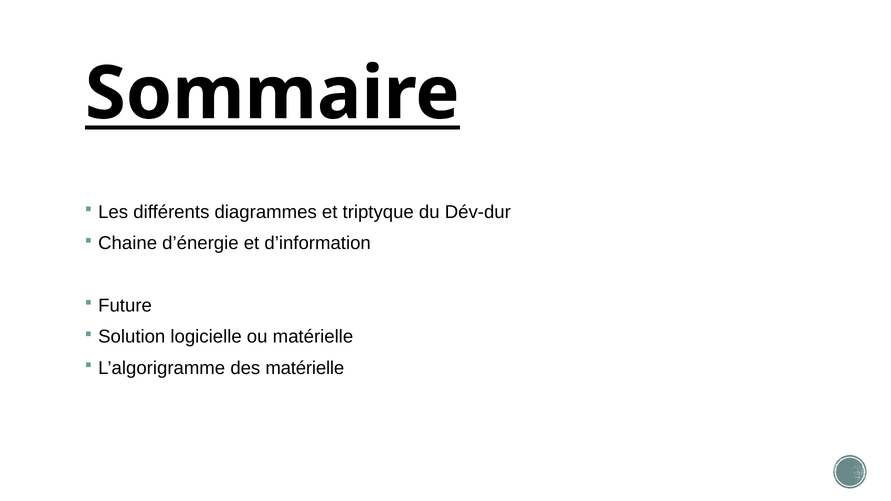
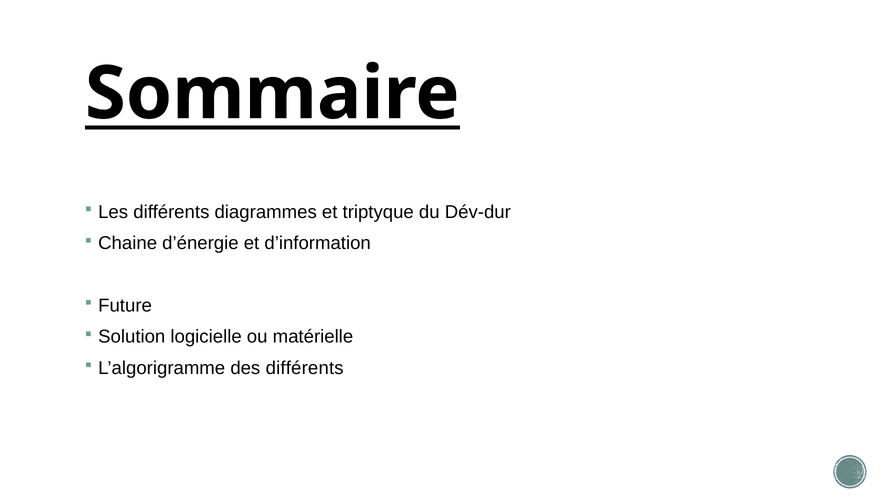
des matérielle: matérielle -> différents
